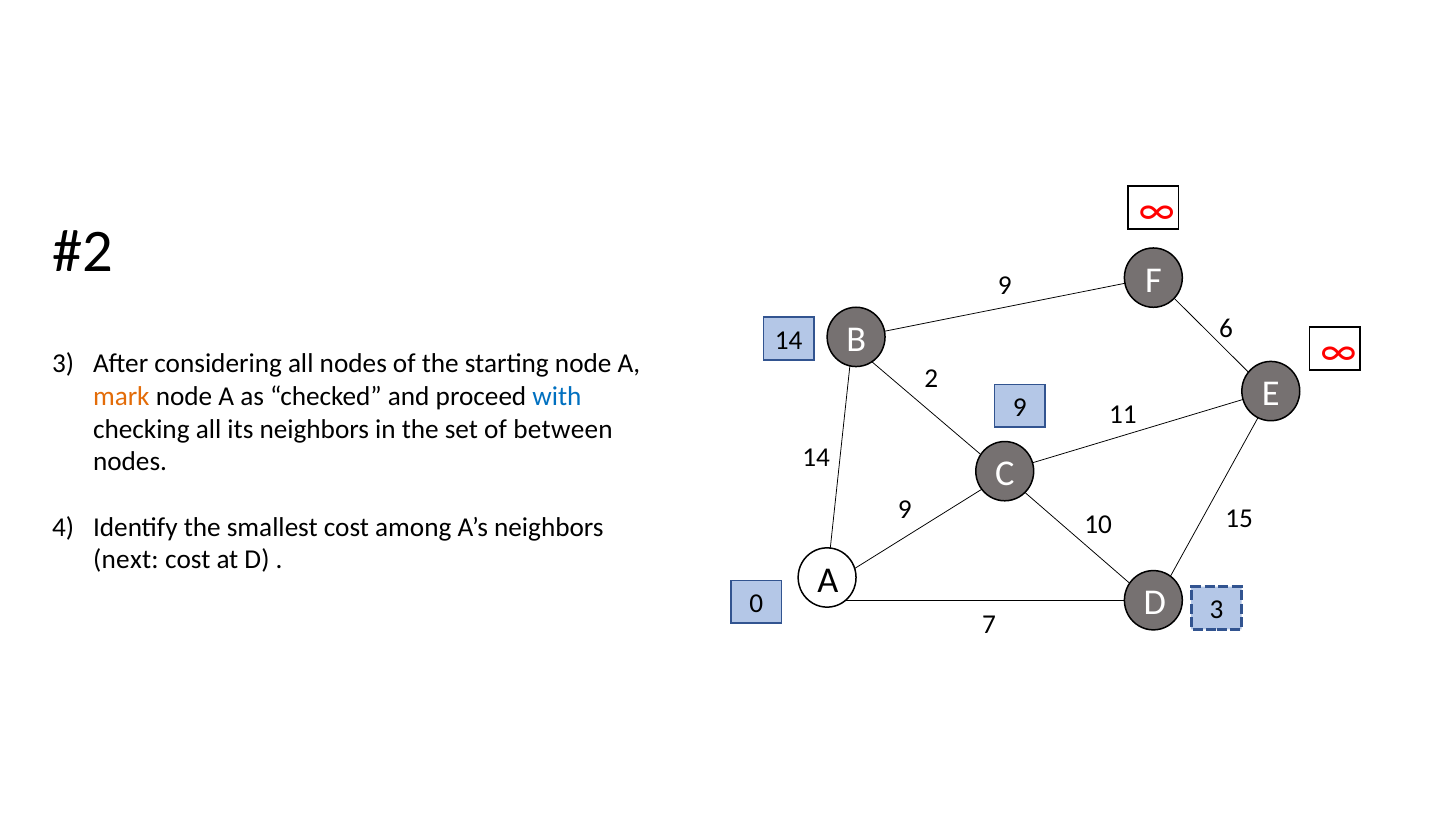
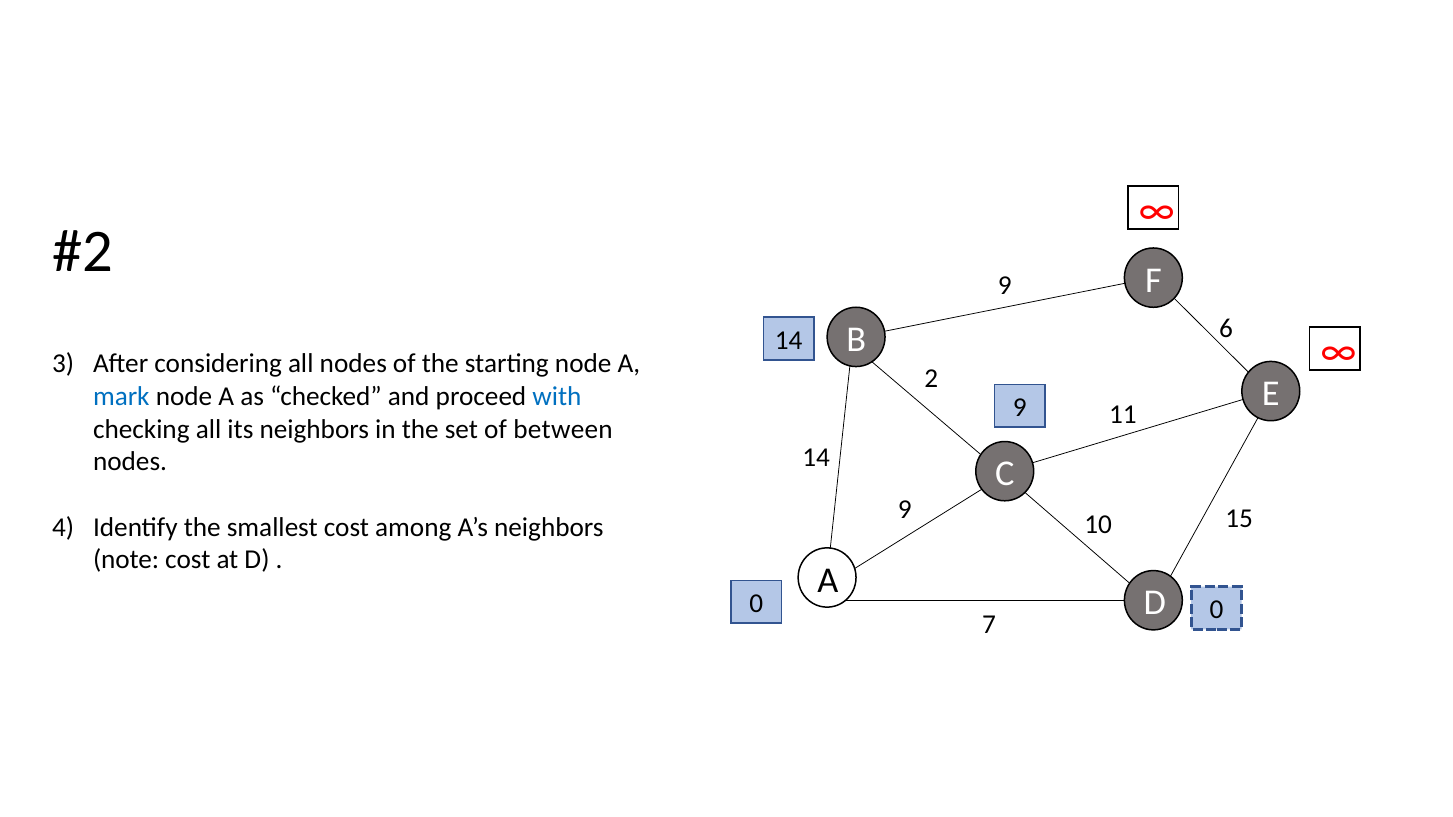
mark colour: orange -> blue
next: next -> note
0 3: 3 -> 0
